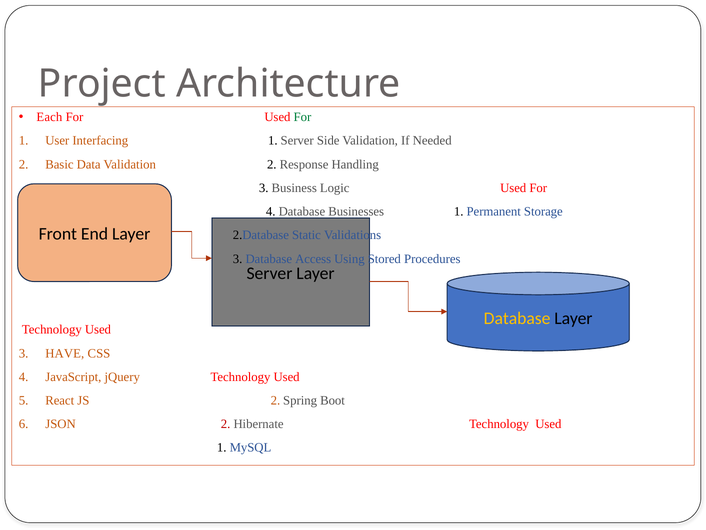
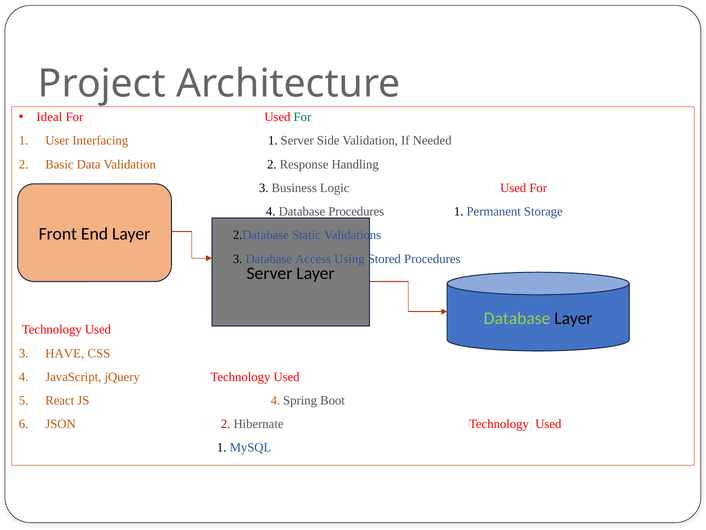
Each: Each -> Ideal
Database Businesses: Businesses -> Procedures
Database at (517, 318) colour: yellow -> light green
JS 2: 2 -> 4
